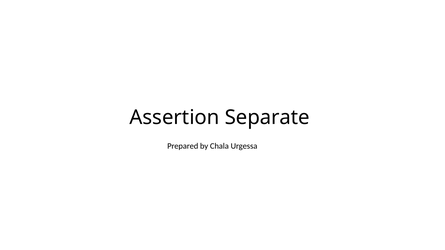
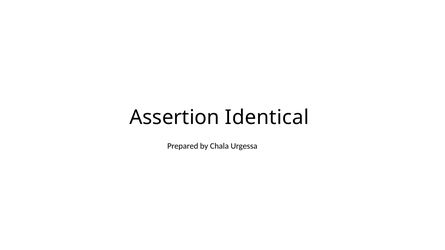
Separate: Separate -> Identical
